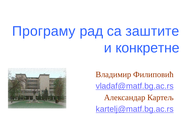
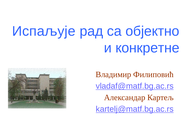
Програму: Програму -> Испаљује
заштите: заштите -> објектно
